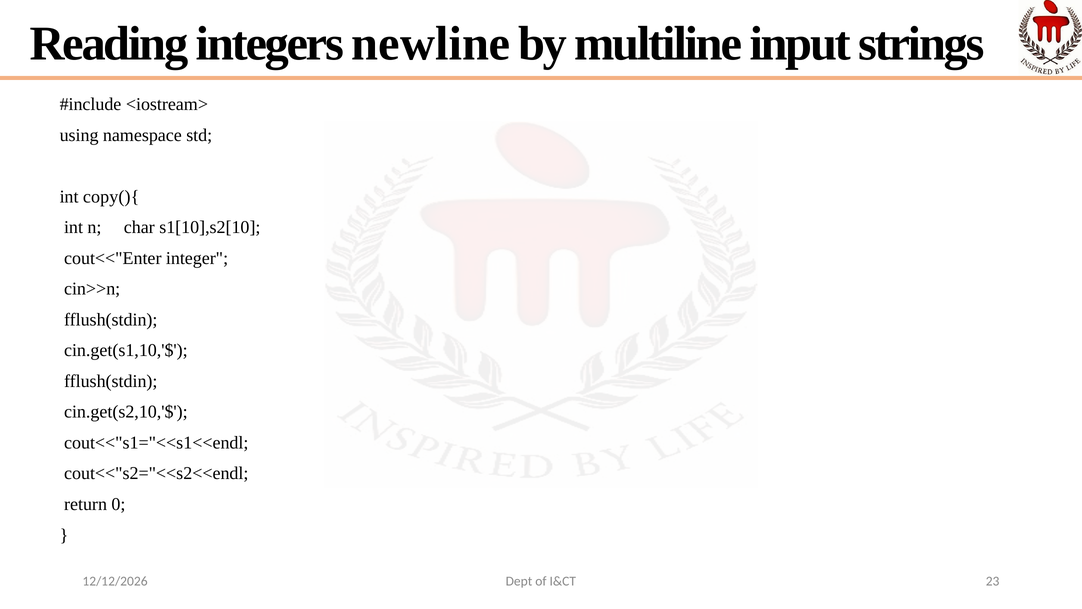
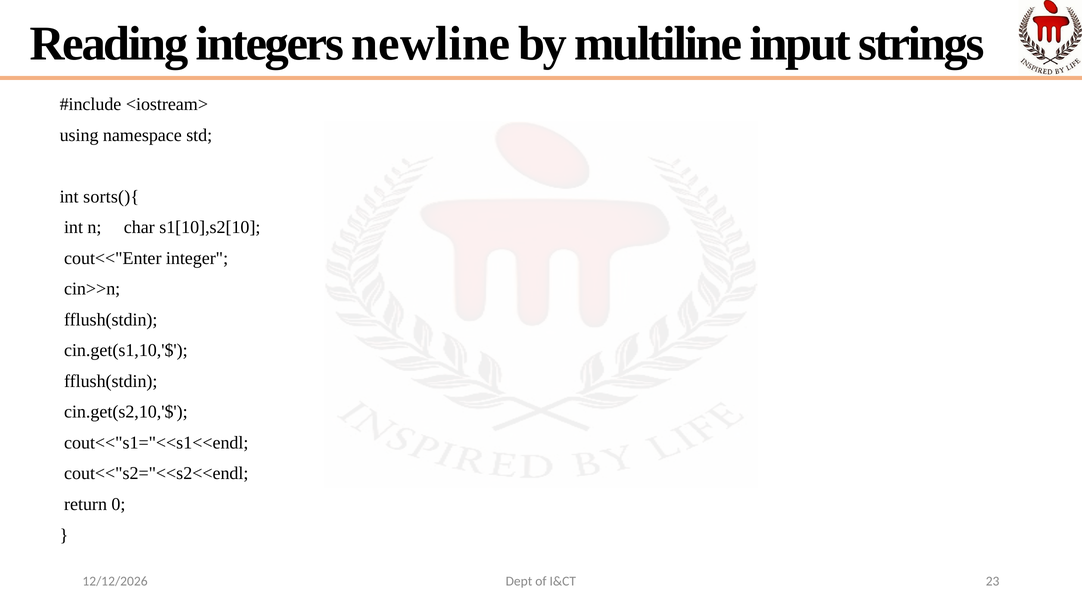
copy(){: copy(){ -> sorts(){
